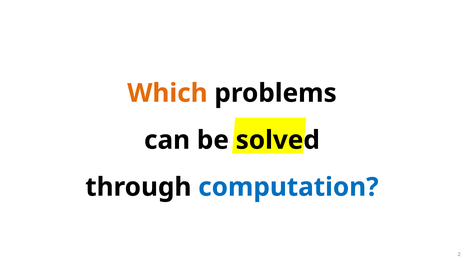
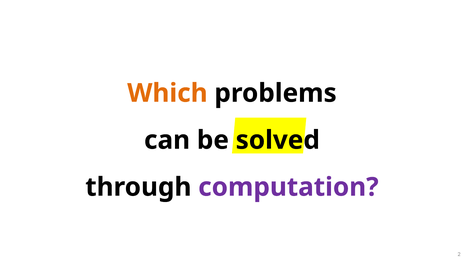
computation colour: blue -> purple
